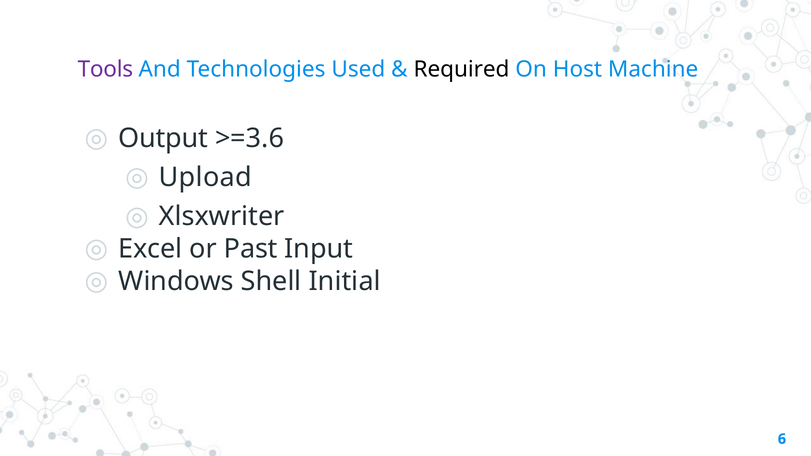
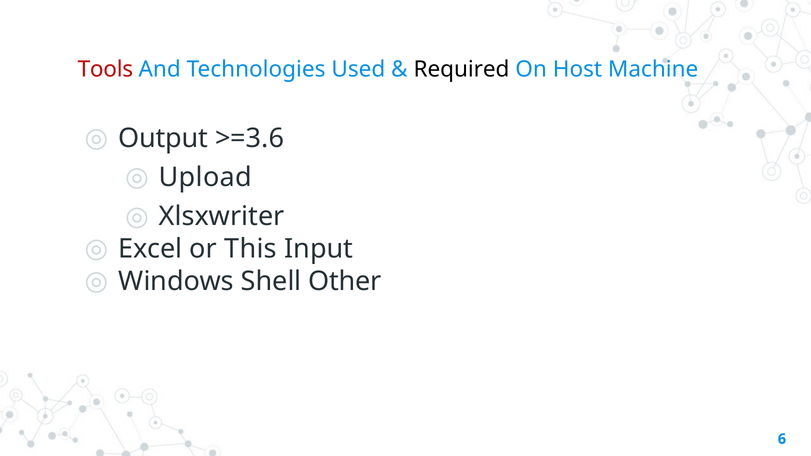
Tools colour: purple -> red
Past: Past -> This
Initial: Initial -> Other
